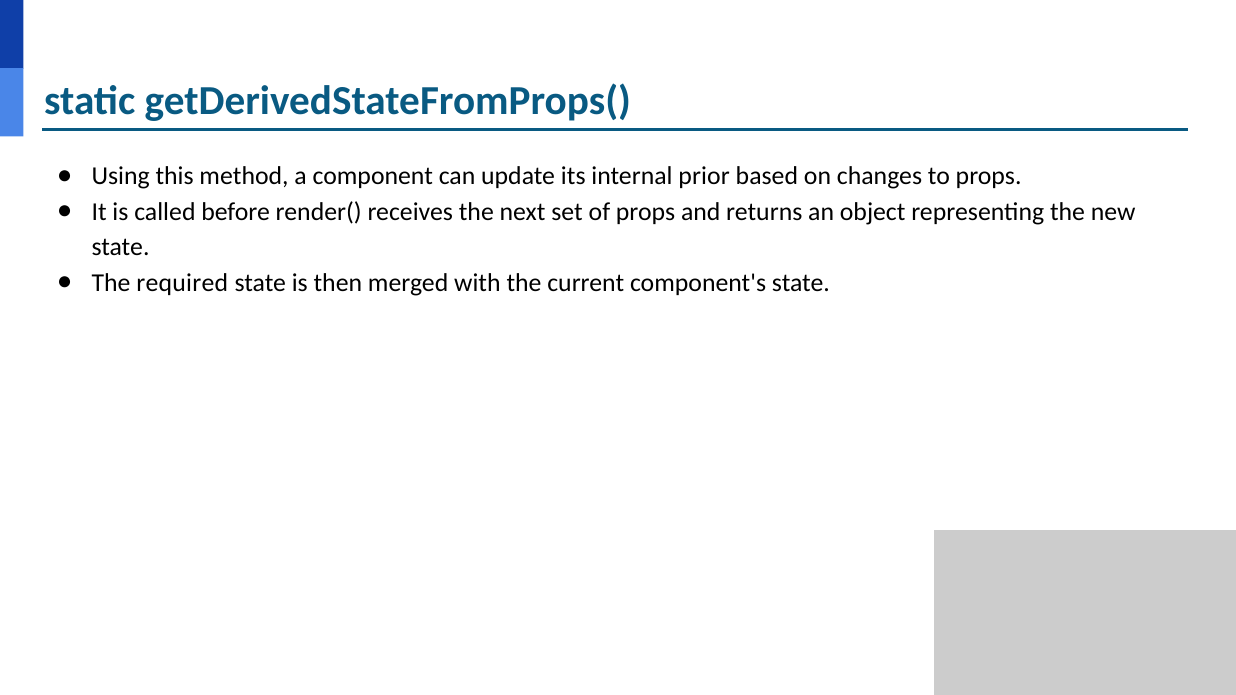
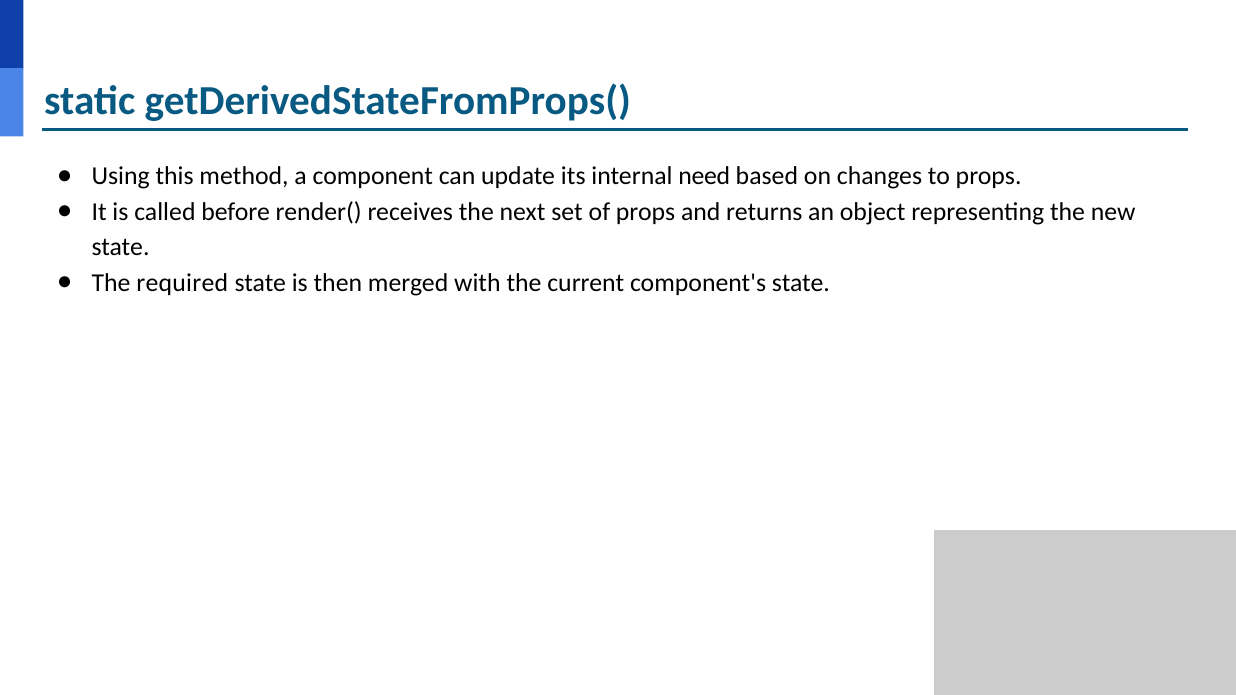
prior: prior -> need
